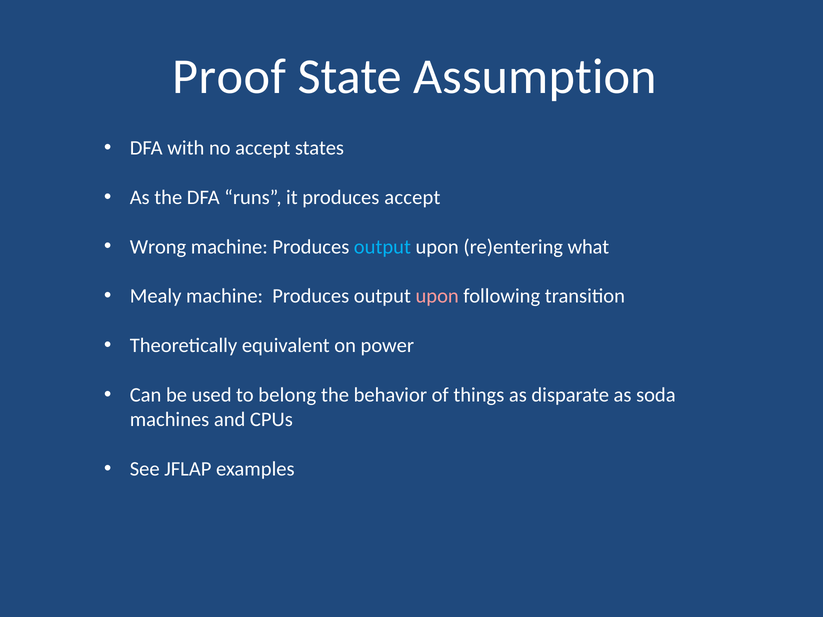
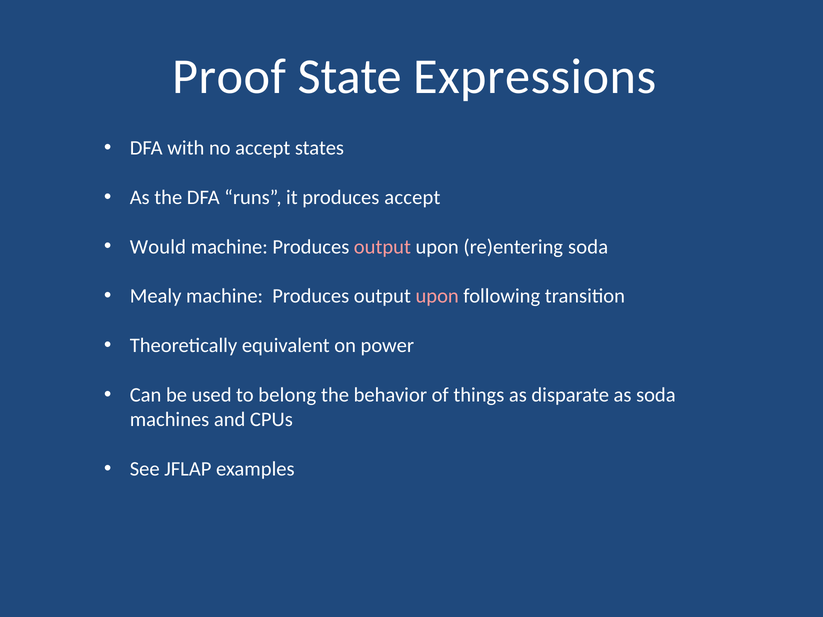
Assumption: Assumption -> Expressions
Wrong: Wrong -> Would
output at (382, 247) colour: light blue -> pink
re)entering what: what -> soda
